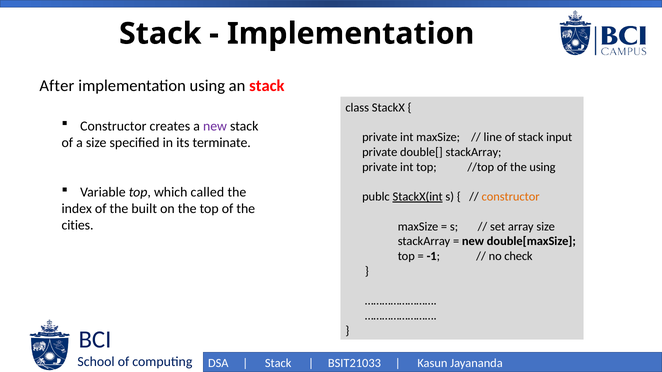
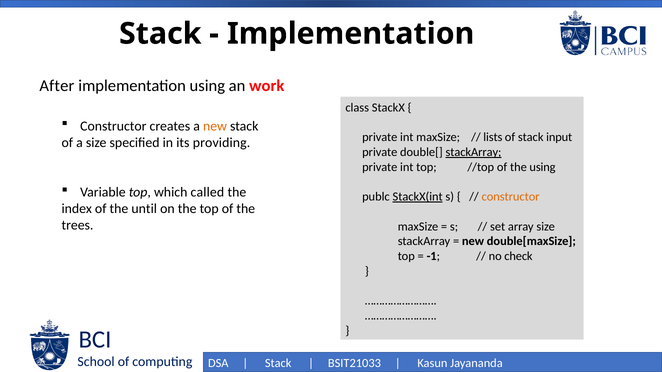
an stack: stack -> work
new at (215, 126) colour: purple -> orange
line: line -> lists
terminate: terminate -> providing
stackArray at (473, 152) underline: none -> present
built: built -> until
cities: cities -> trees
